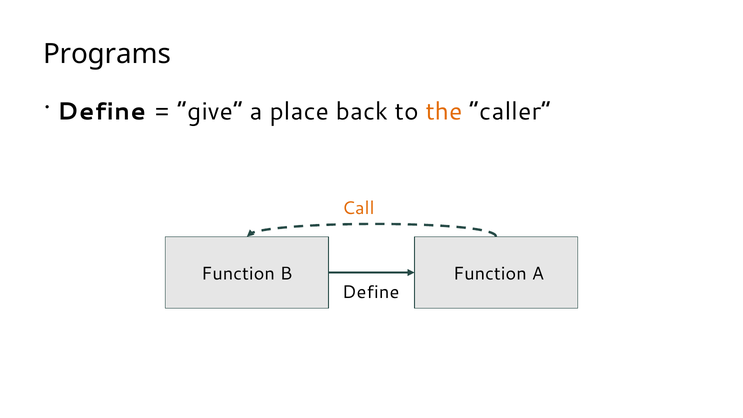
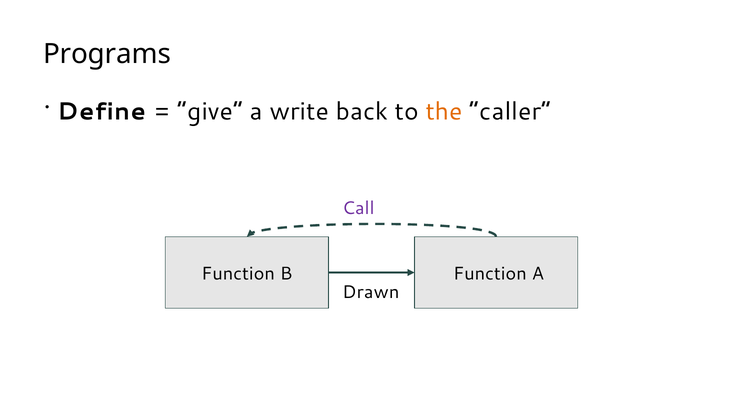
place: place -> write
Call colour: orange -> purple
Define at (371, 292): Define -> Drawn
